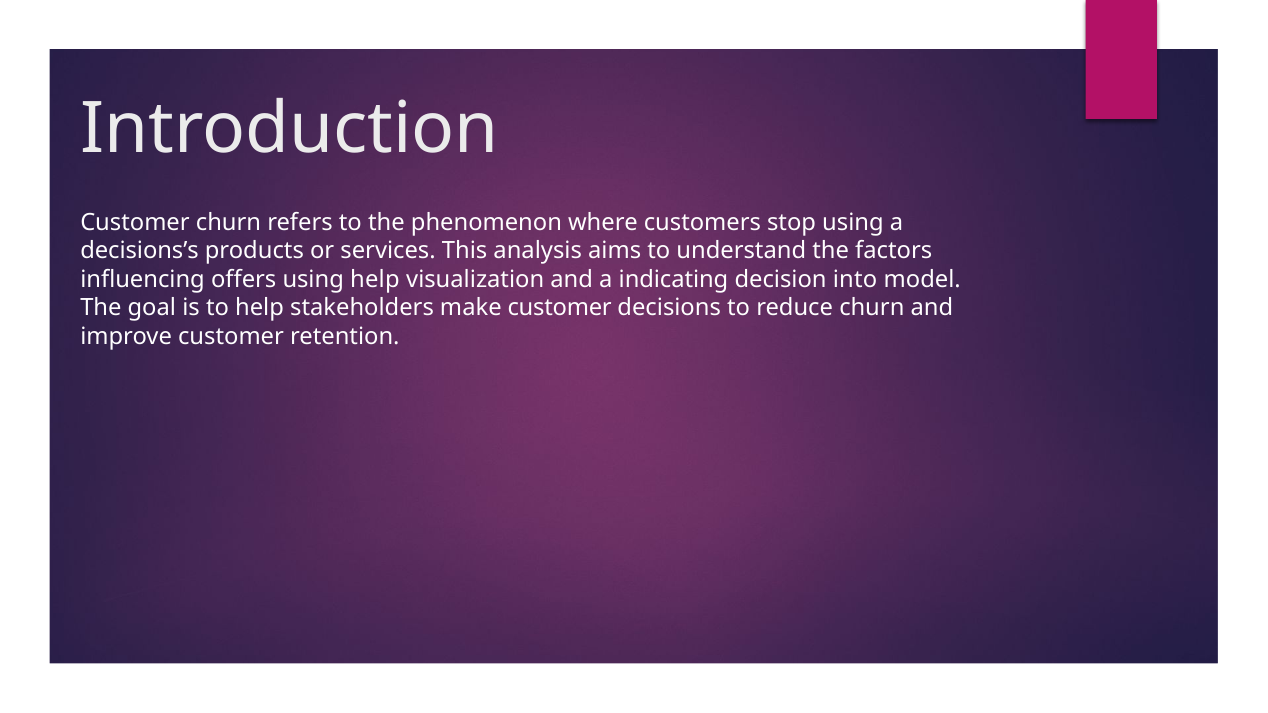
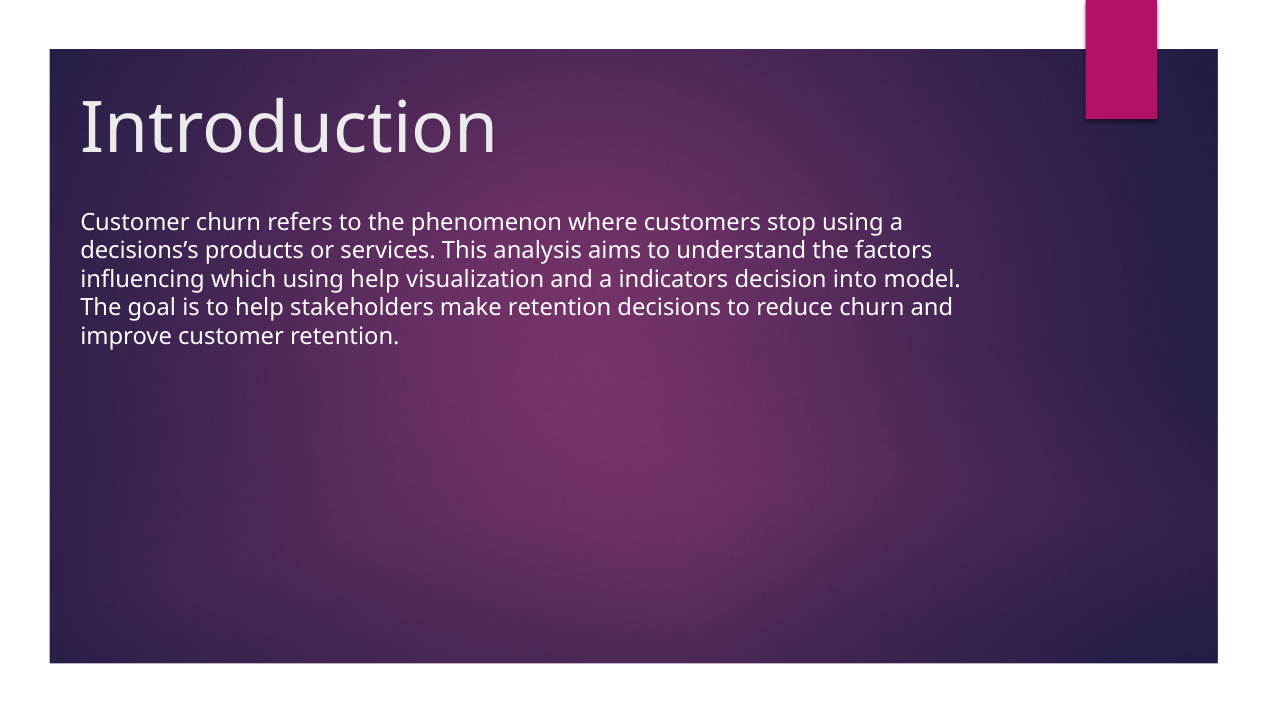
offers: offers -> which
indicating: indicating -> indicators
make customer: customer -> retention
